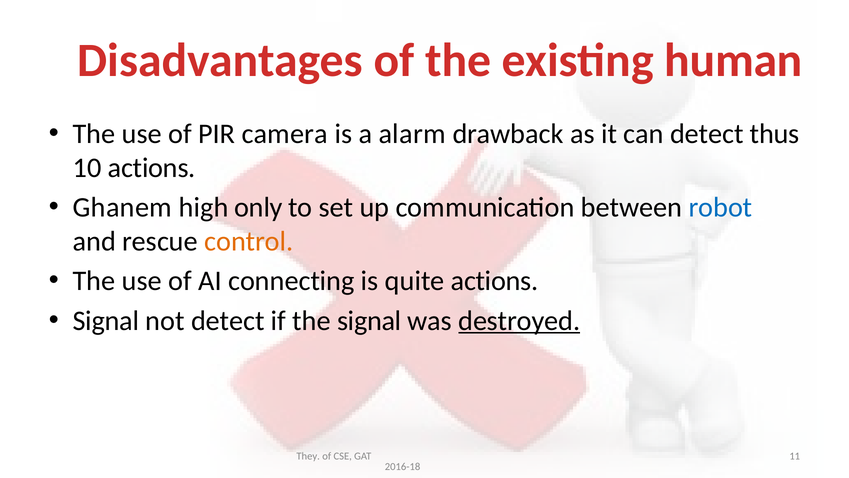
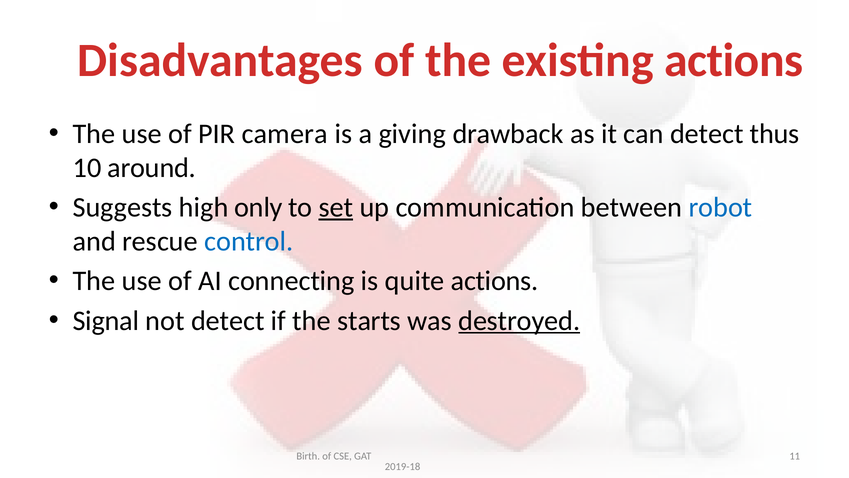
existing human: human -> actions
alarm: alarm -> giving
10 actions: actions -> around
Ghanem: Ghanem -> Suggests
set underline: none -> present
control colour: orange -> blue
the signal: signal -> starts
They: They -> Birth
2016-18: 2016-18 -> 2019-18
